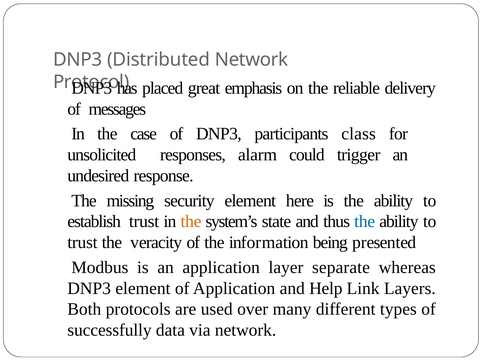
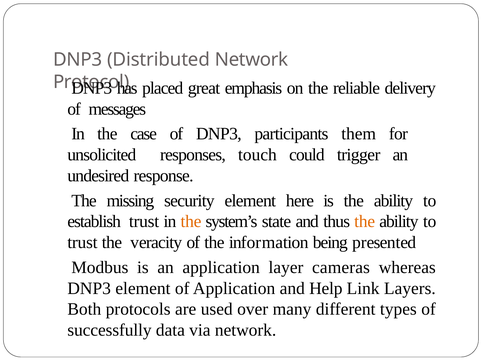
class: class -> them
alarm: alarm -> touch
the at (365, 221) colour: blue -> orange
separate: separate -> cameras
